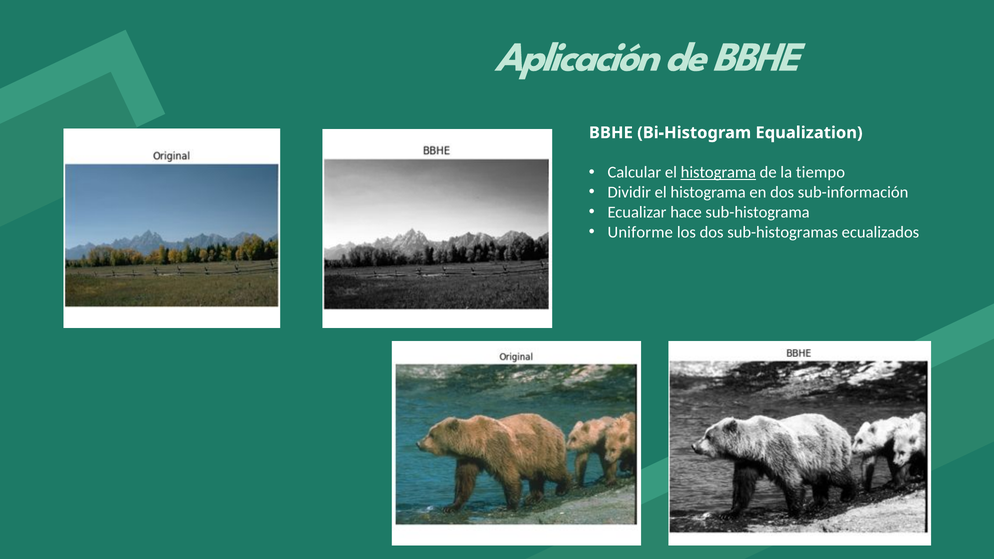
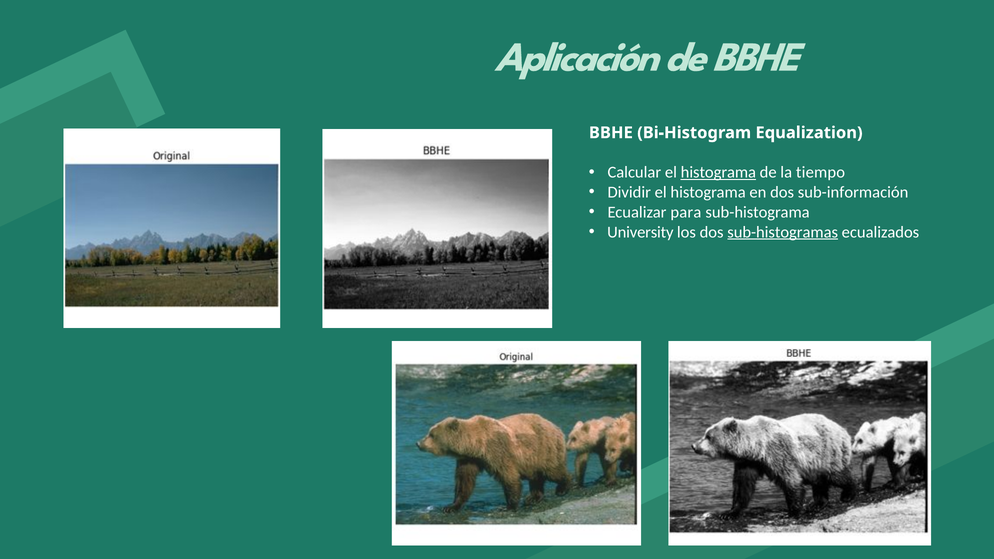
hace: hace -> para
Uniforme: Uniforme -> University
sub-histogramas underline: none -> present
